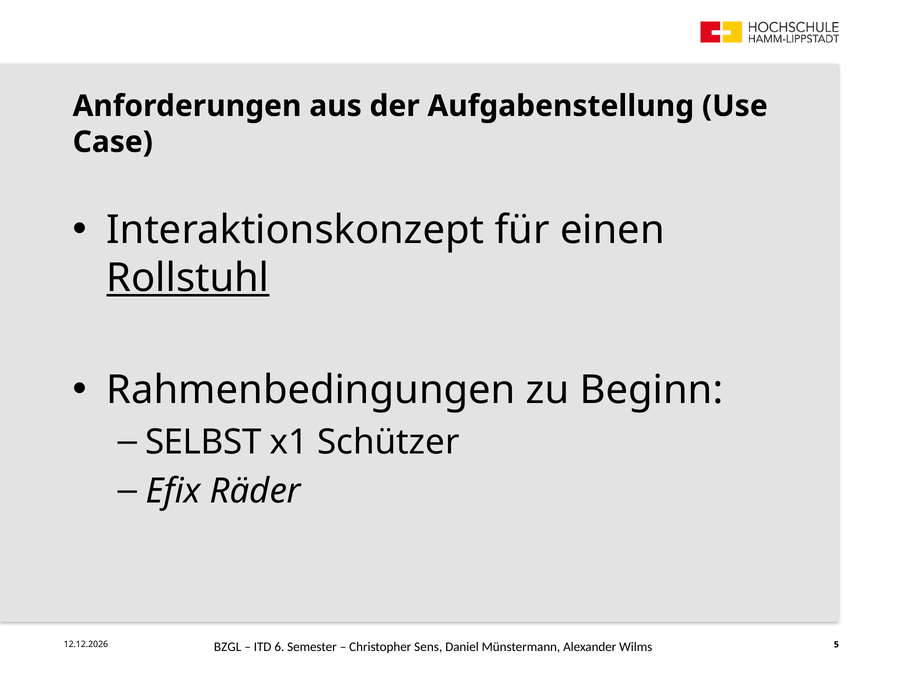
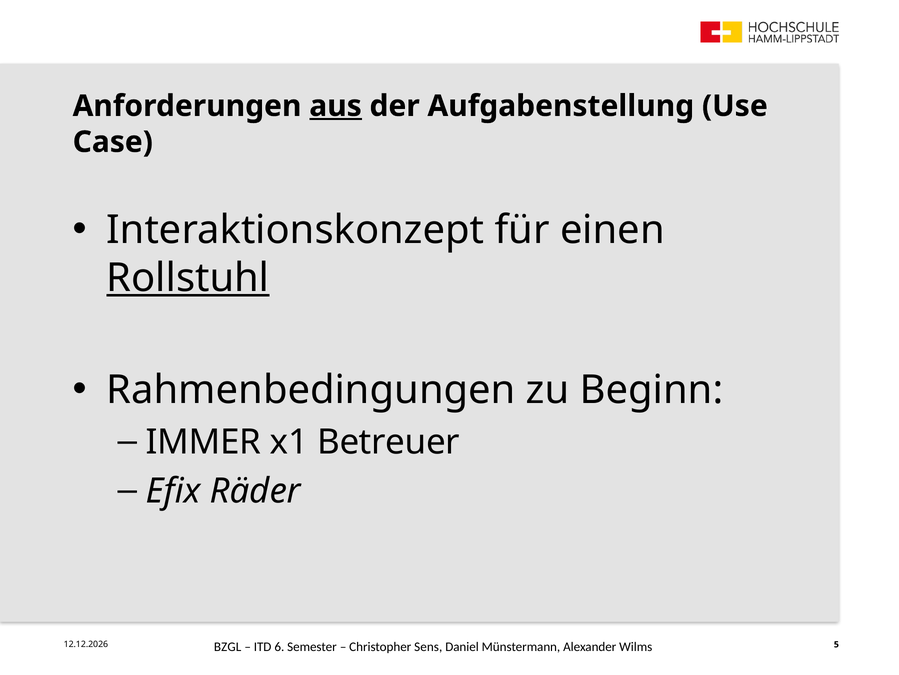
aus underline: none -> present
SELBST: SELBST -> IMMER
Schützer: Schützer -> Betreuer
